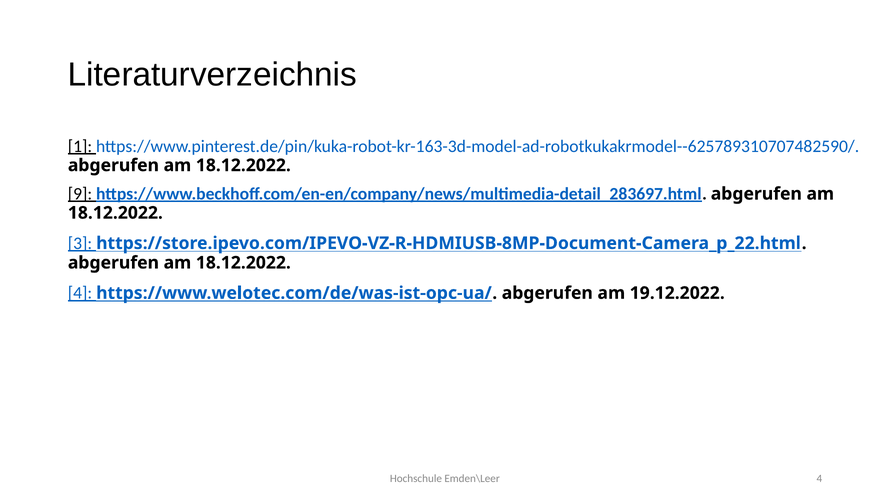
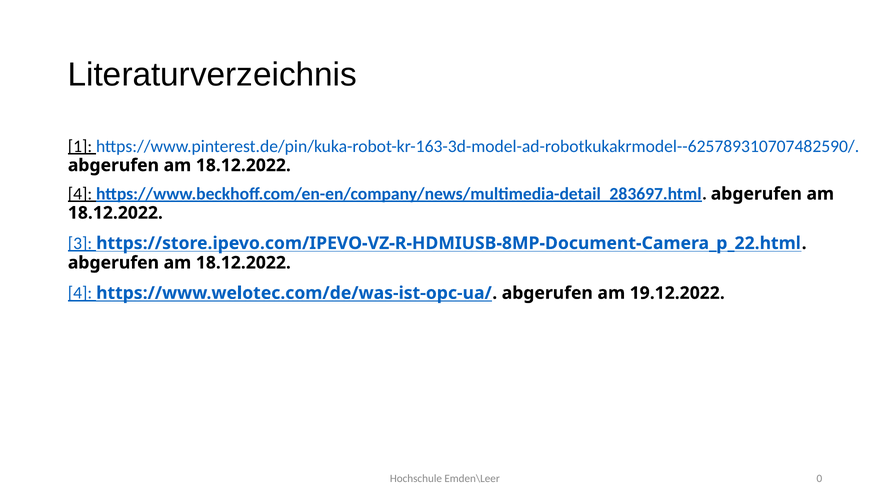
9 at (80, 194): 9 -> 4
Emden\Leer 4: 4 -> 0
